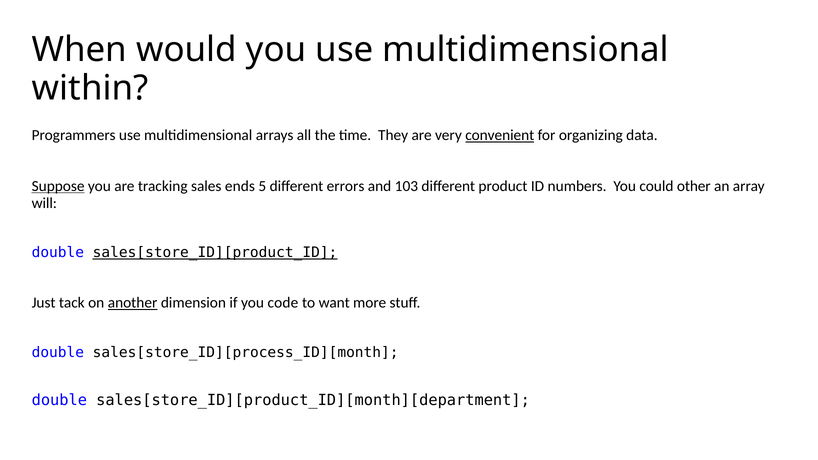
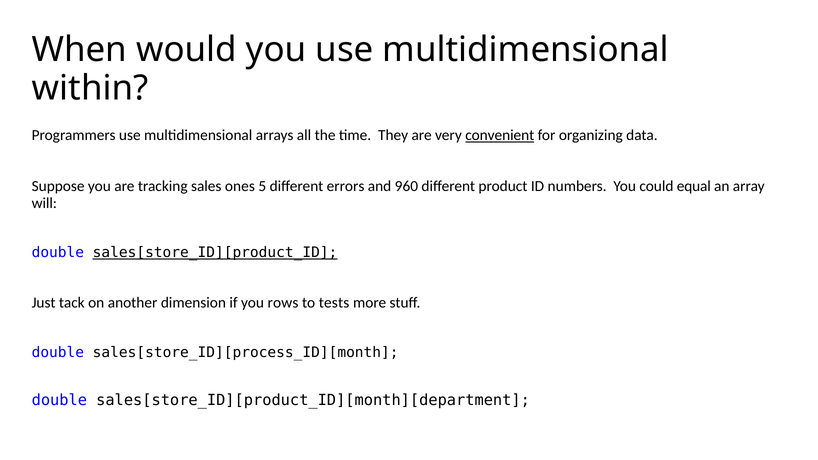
Suppose underline: present -> none
ends: ends -> ones
103: 103 -> 960
other: other -> equal
another underline: present -> none
code: code -> rows
want: want -> tests
